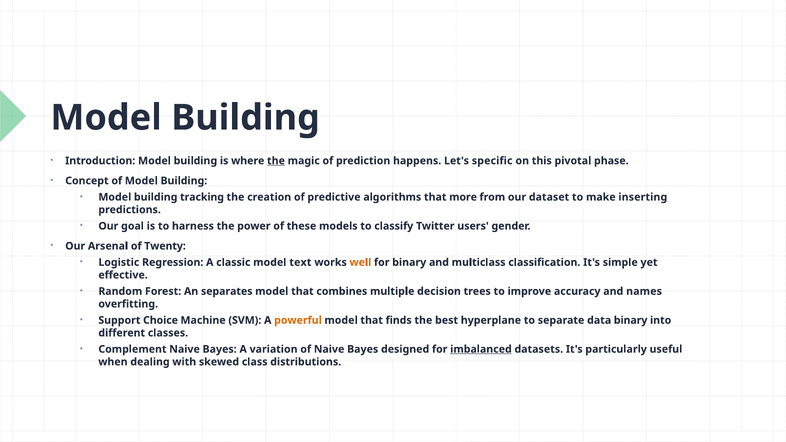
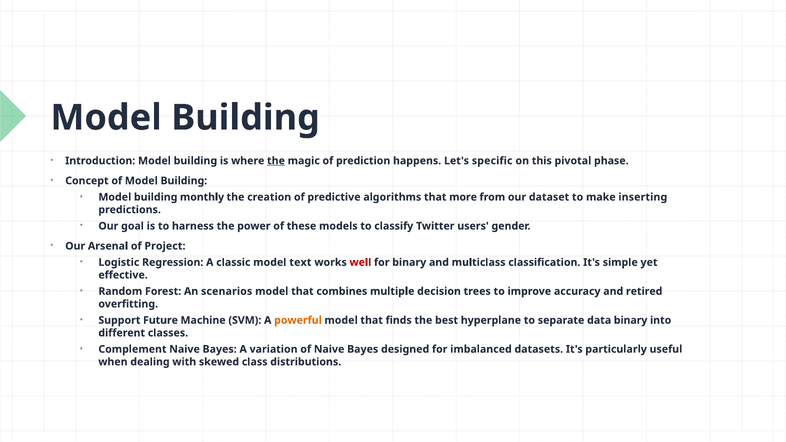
tracking: tracking -> monthly
Twenty: Twenty -> Project
well colour: orange -> red
separates: separates -> scenarios
names: names -> retired
Choice: Choice -> Future
imbalanced underline: present -> none
